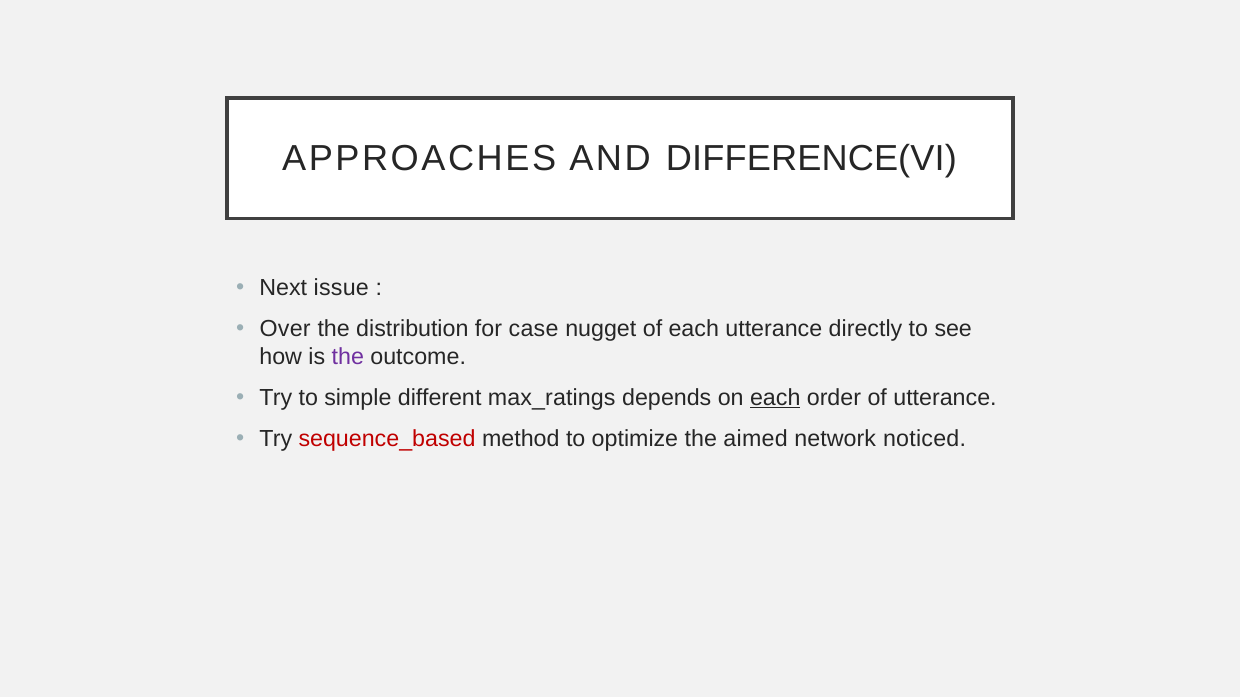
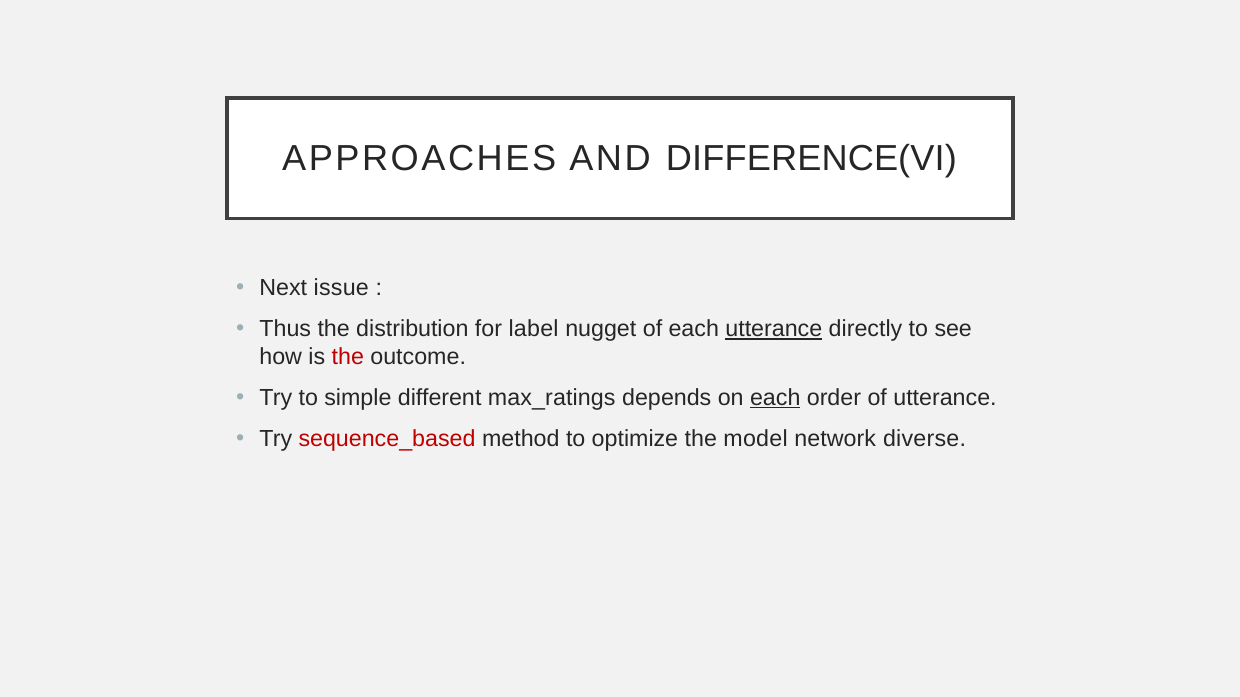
Over: Over -> Thus
case: case -> label
utterance at (774, 329) underline: none -> present
the at (348, 357) colour: purple -> red
aimed: aimed -> model
noticed: noticed -> diverse
